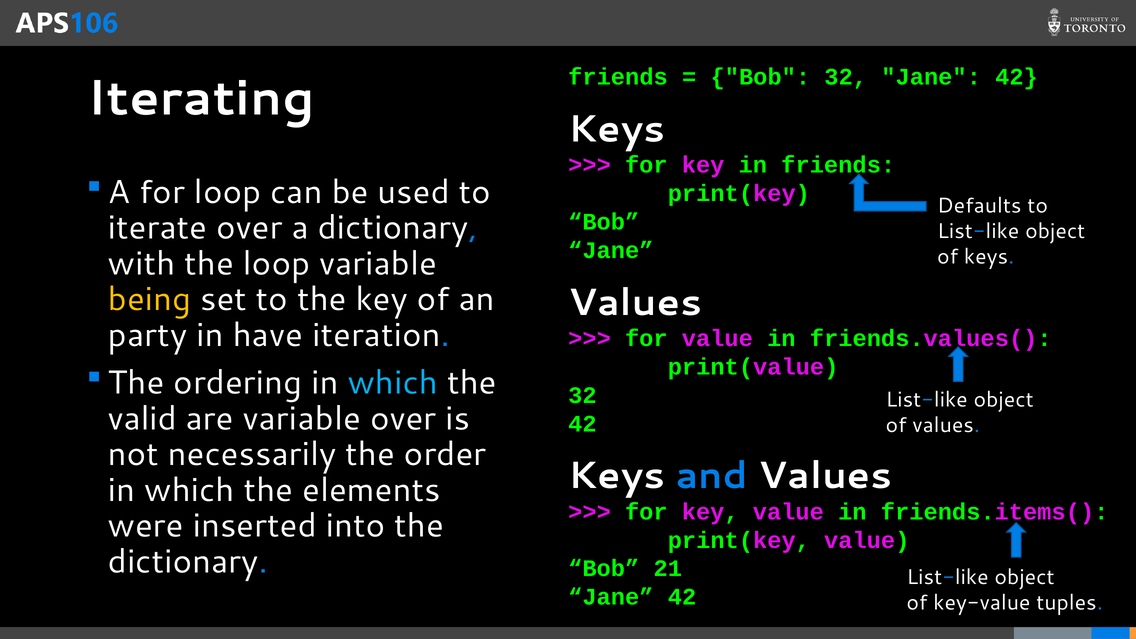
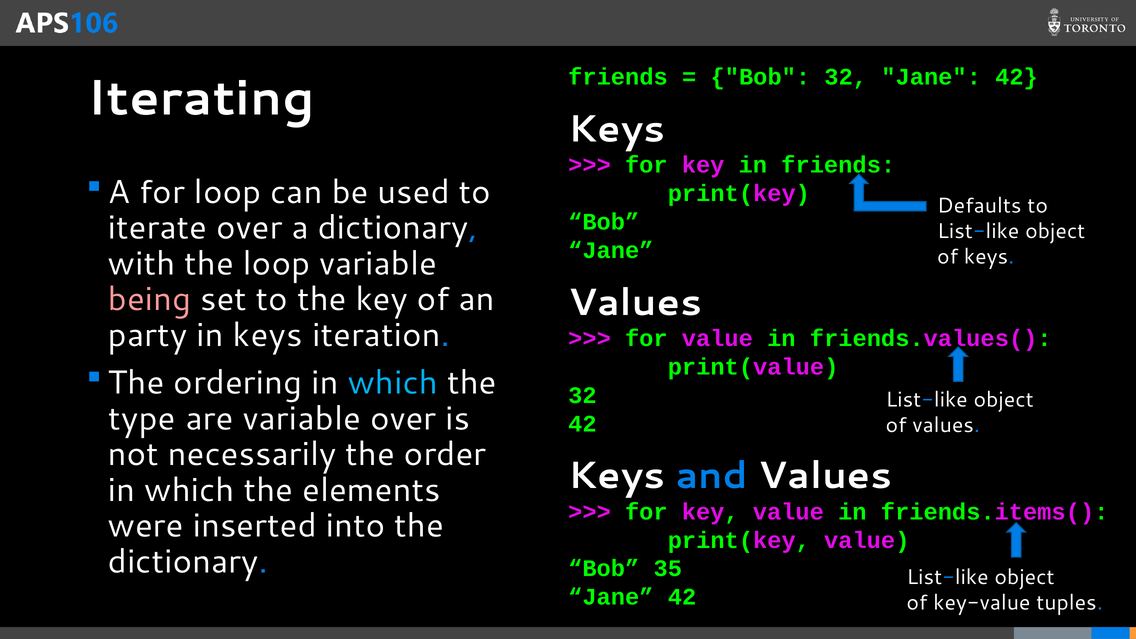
being colour: yellow -> pink
in have: have -> keys
valid: valid -> type
21: 21 -> 35
